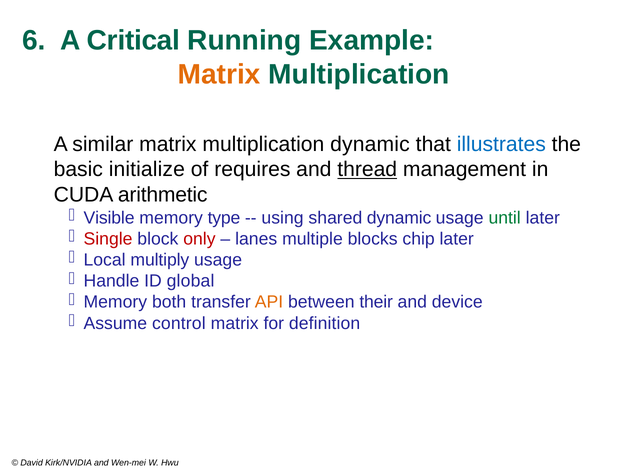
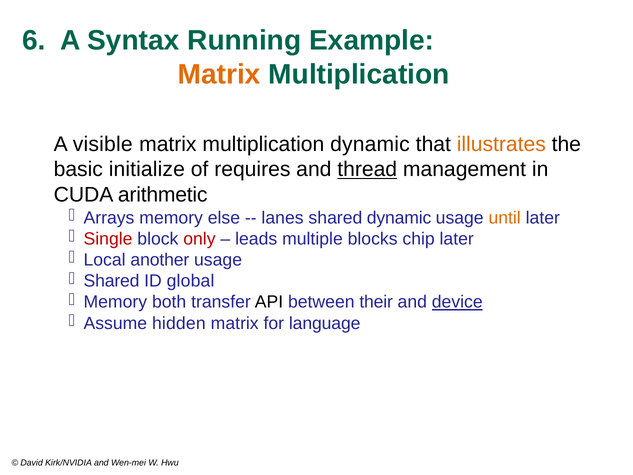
Critical: Critical -> Syntax
similar: similar -> visible
illustrates colour: blue -> orange
Visible: Visible -> Arrays
type: type -> else
using: using -> lanes
until colour: green -> orange
lanes: lanes -> leads
multiply: multiply -> another
Handle at (111, 281): Handle -> Shared
API colour: orange -> black
device underline: none -> present
control: control -> hidden
definition: definition -> language
